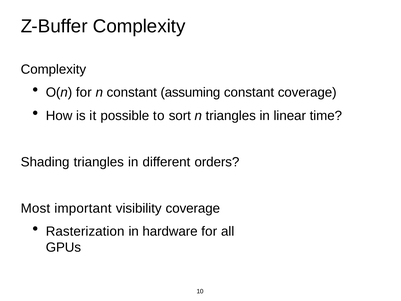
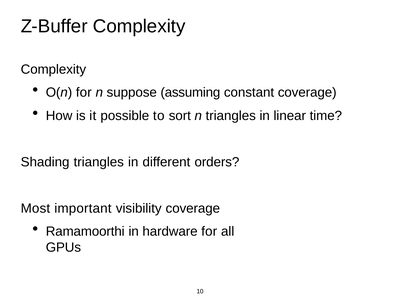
n constant: constant -> suppose
Rasterization: Rasterization -> Ramamoorthi
